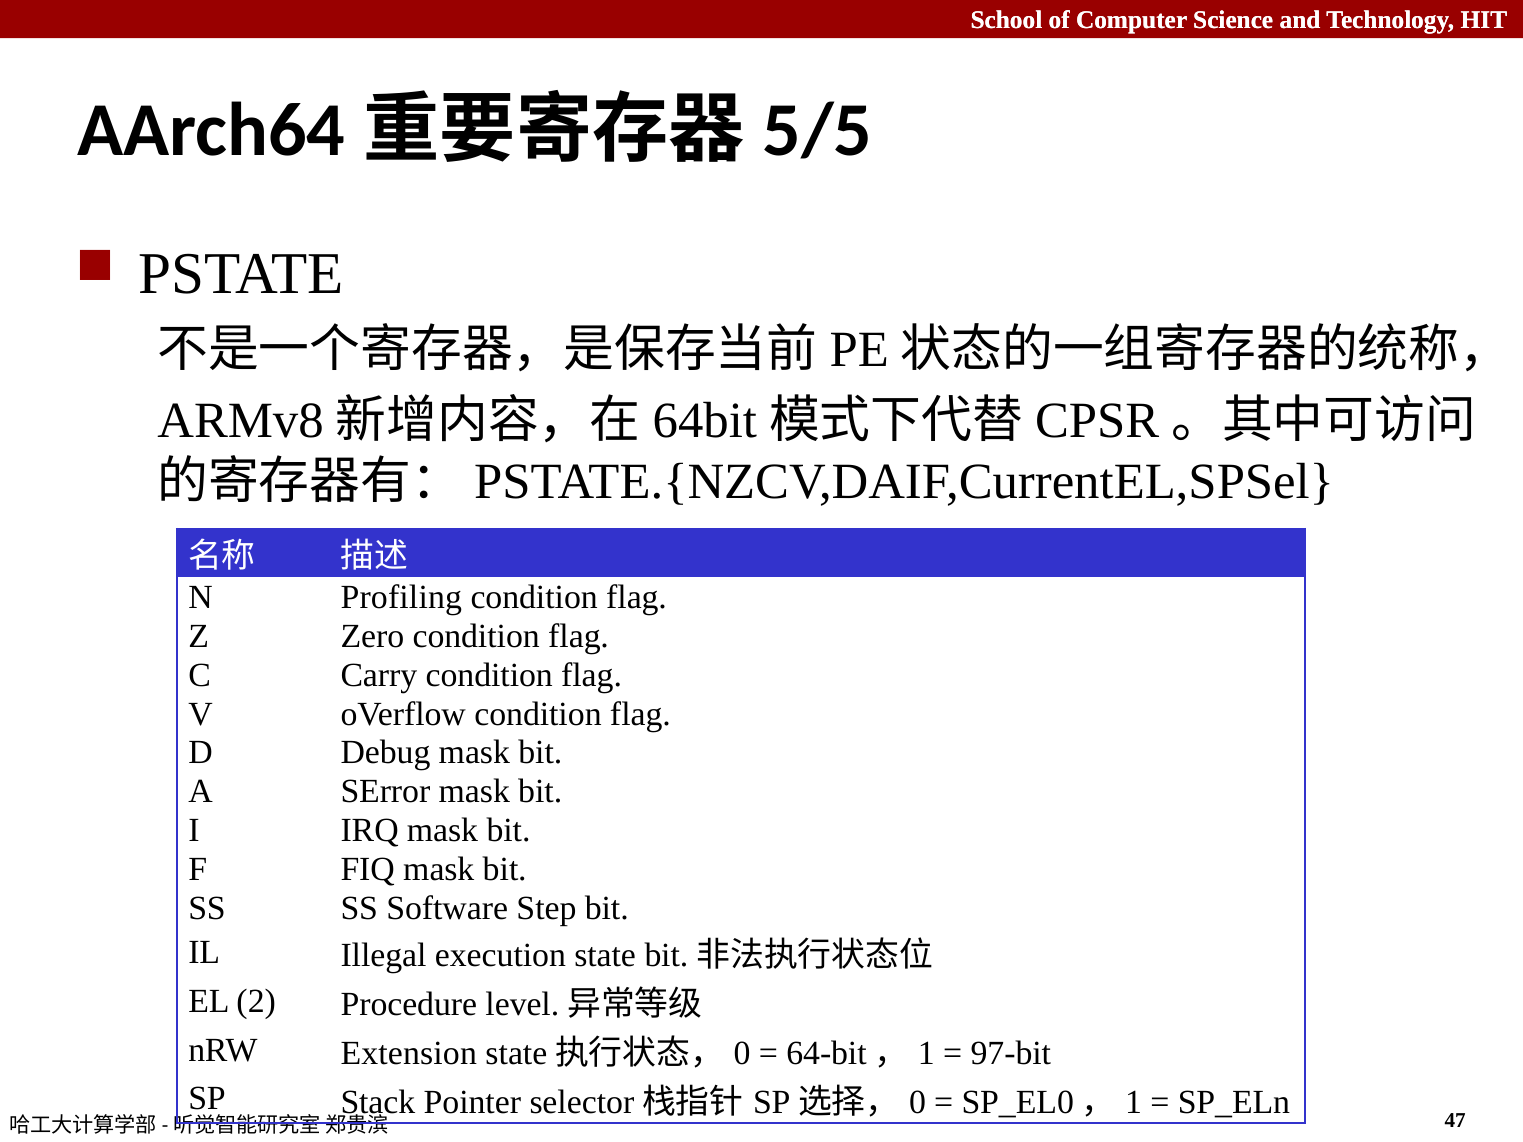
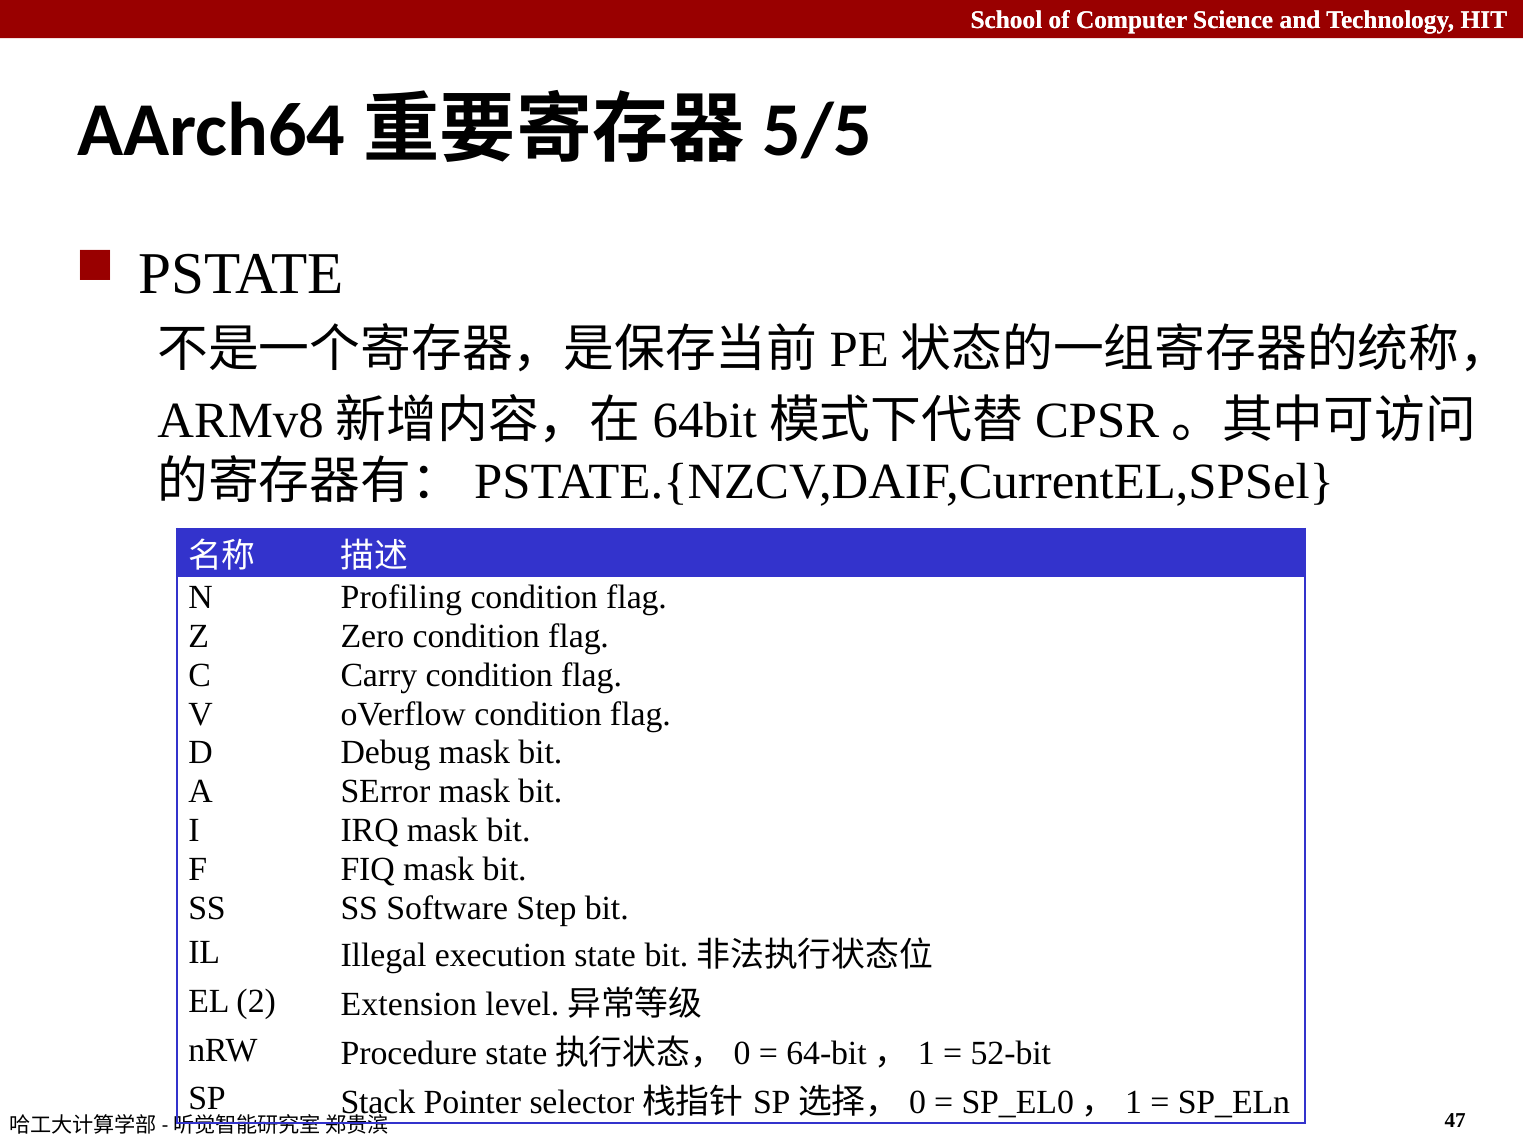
Procedure: Procedure -> Extension
Extension: Extension -> Procedure
97-bit: 97-bit -> 52-bit
